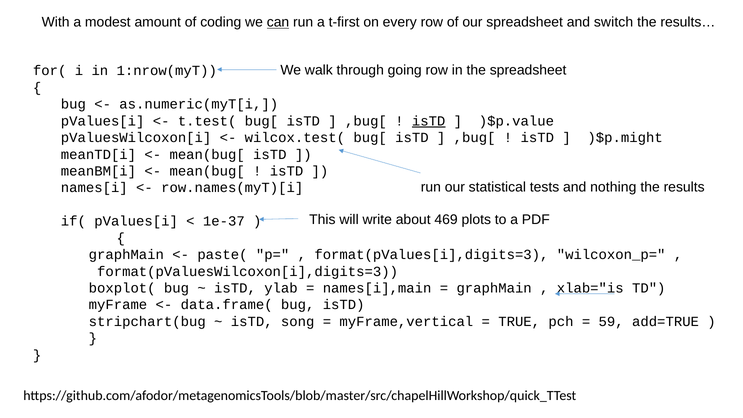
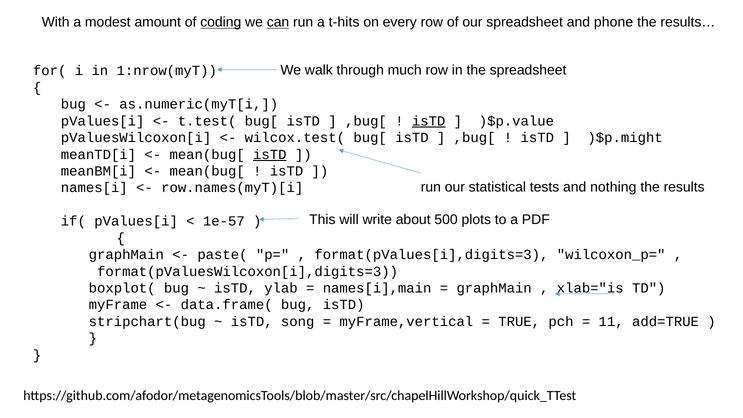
coding underline: none -> present
t-first: t-first -> t-hits
switch: switch -> phone
going: going -> much
isTD at (270, 154) underline: none -> present
469: 469 -> 500
1e-37: 1e-37 -> 1e-57
59: 59 -> 11
